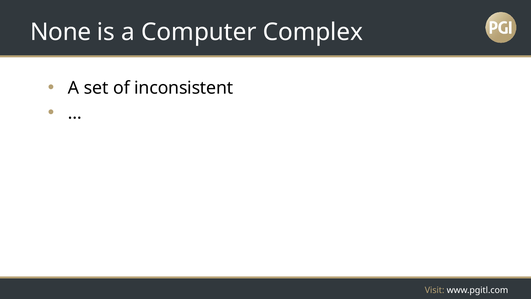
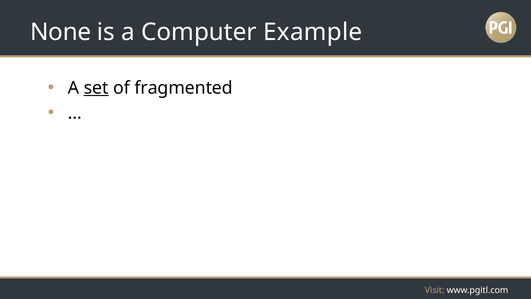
Complex: Complex -> Example
set underline: none -> present
inconsistent: inconsistent -> fragmented
